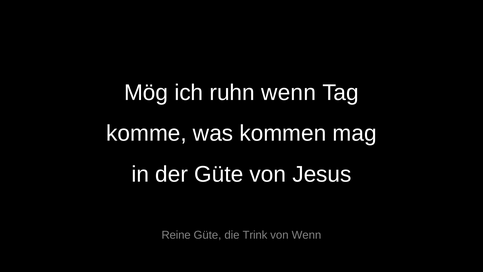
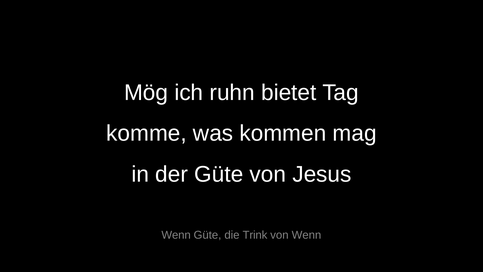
ruhn wenn: wenn -> bietet
Reine at (176, 235): Reine -> Wenn
